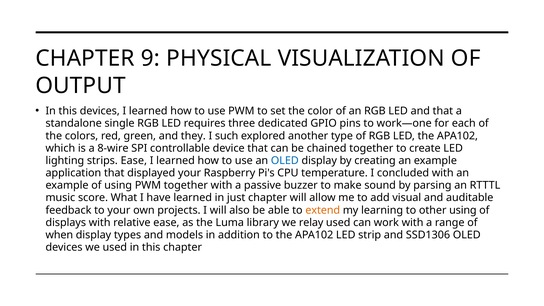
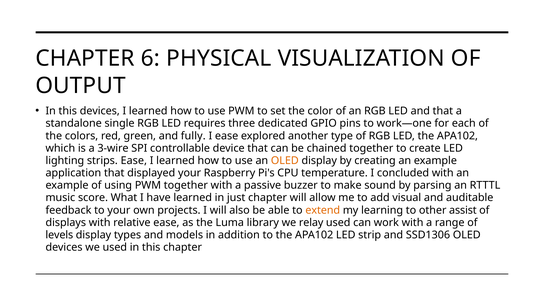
9: 9 -> 6
they: they -> fully
I such: such -> ease
8-wire: 8-wire -> 3-wire
OLED at (285, 161) colour: blue -> orange
other using: using -> assist
when: when -> levels
